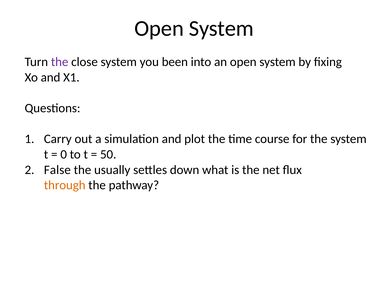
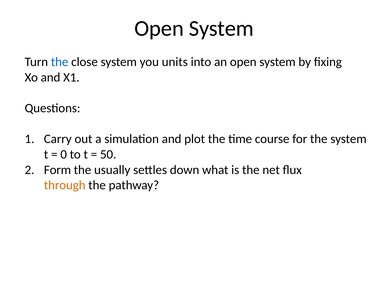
the at (60, 62) colour: purple -> blue
been: been -> units
False: False -> Form
